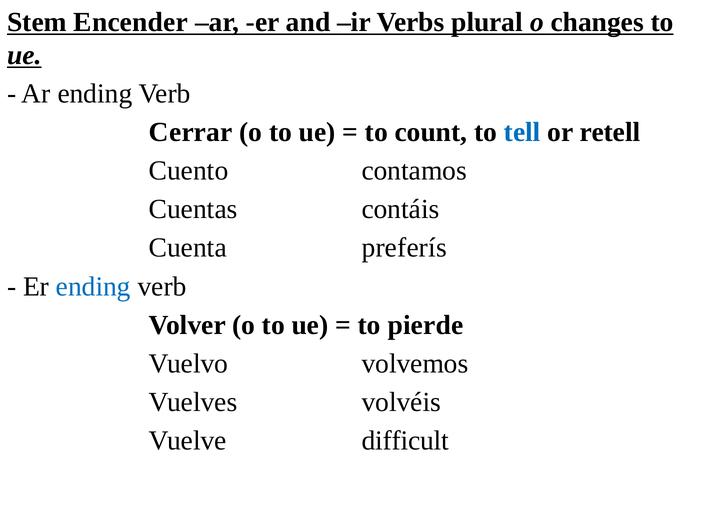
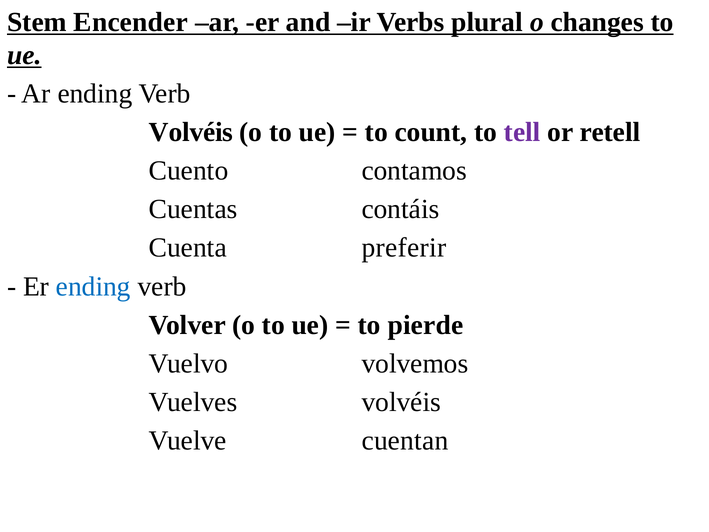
Cerrar at (191, 132): Cerrar -> Volvéis
tell colour: blue -> purple
preferís: preferís -> preferir
difficult: difficult -> cuentan
